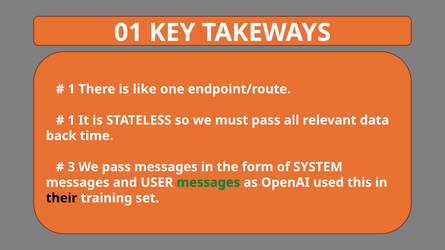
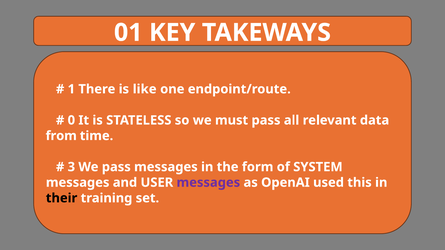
1 at (71, 120): 1 -> 0
back: back -> from
messages at (208, 183) colour: green -> purple
